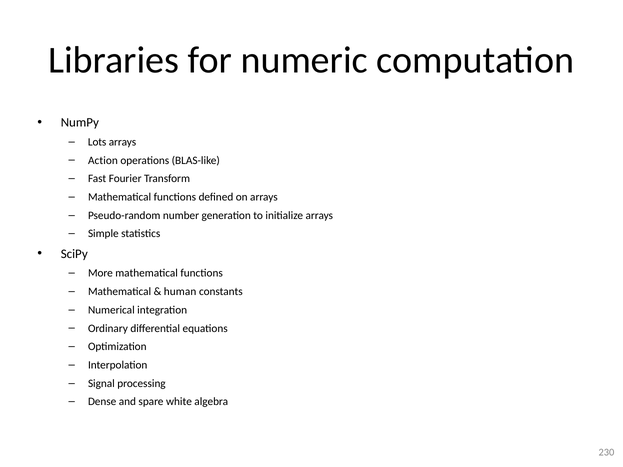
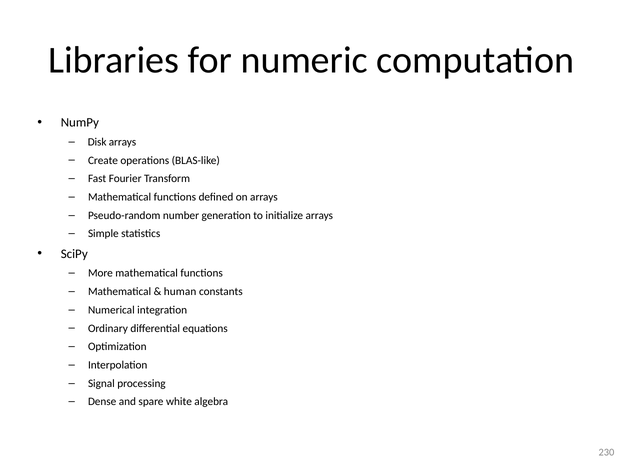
Lots: Lots -> Disk
Action: Action -> Create
